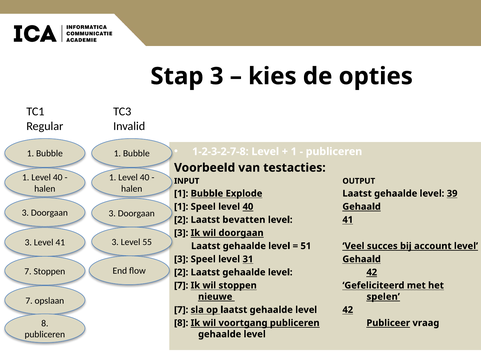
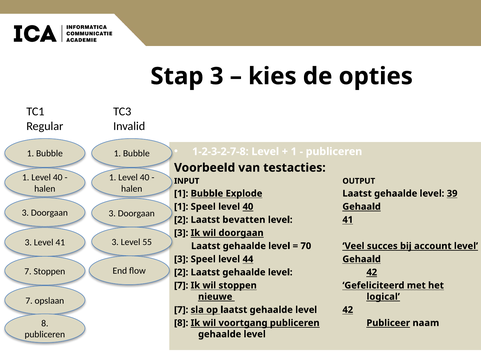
51: 51 -> 70
31: 31 -> 44
spelen: spelen -> logical
vraag: vraag -> naam
